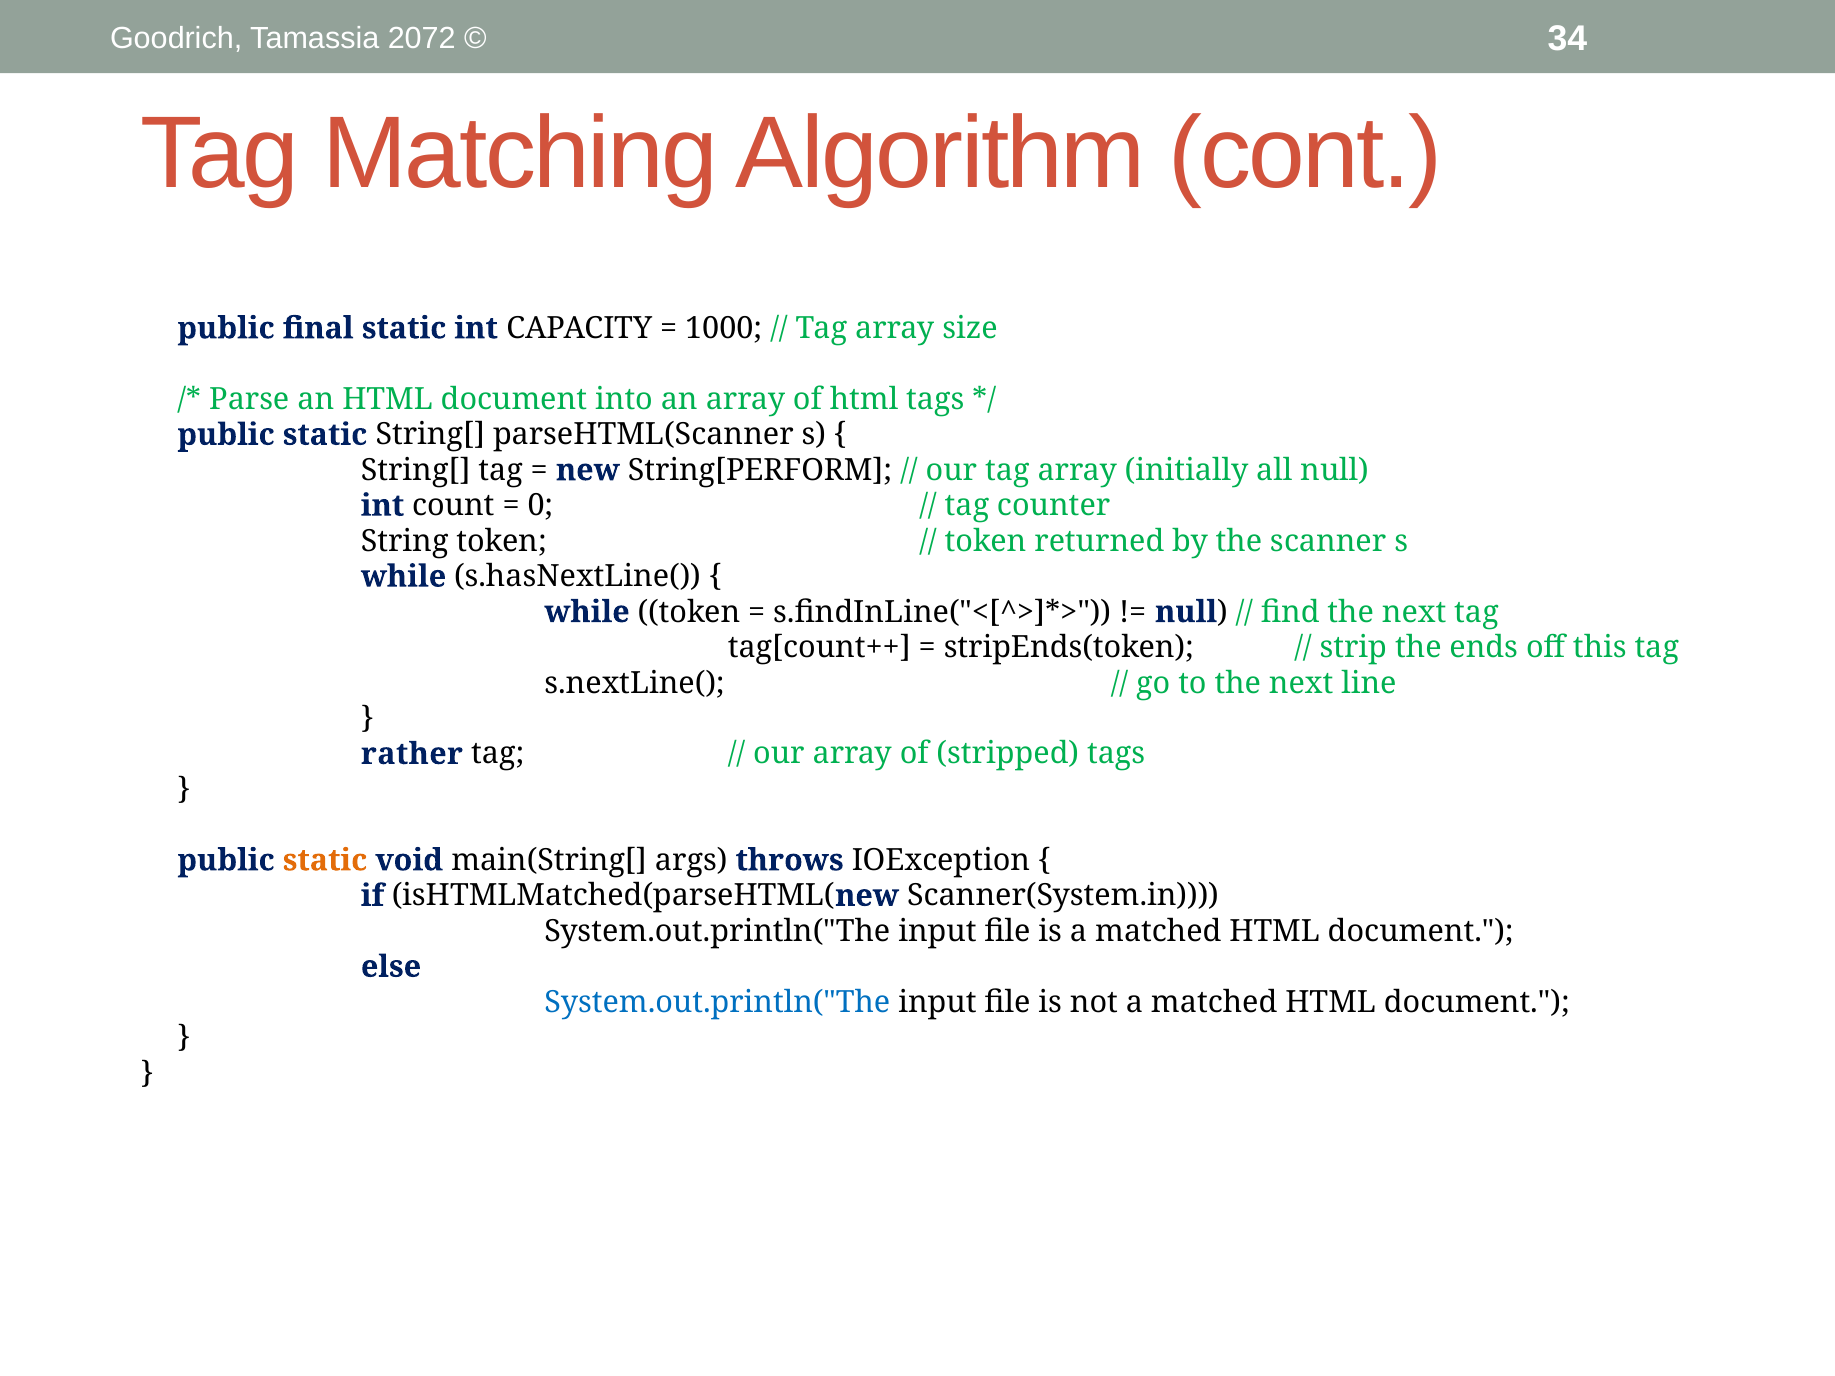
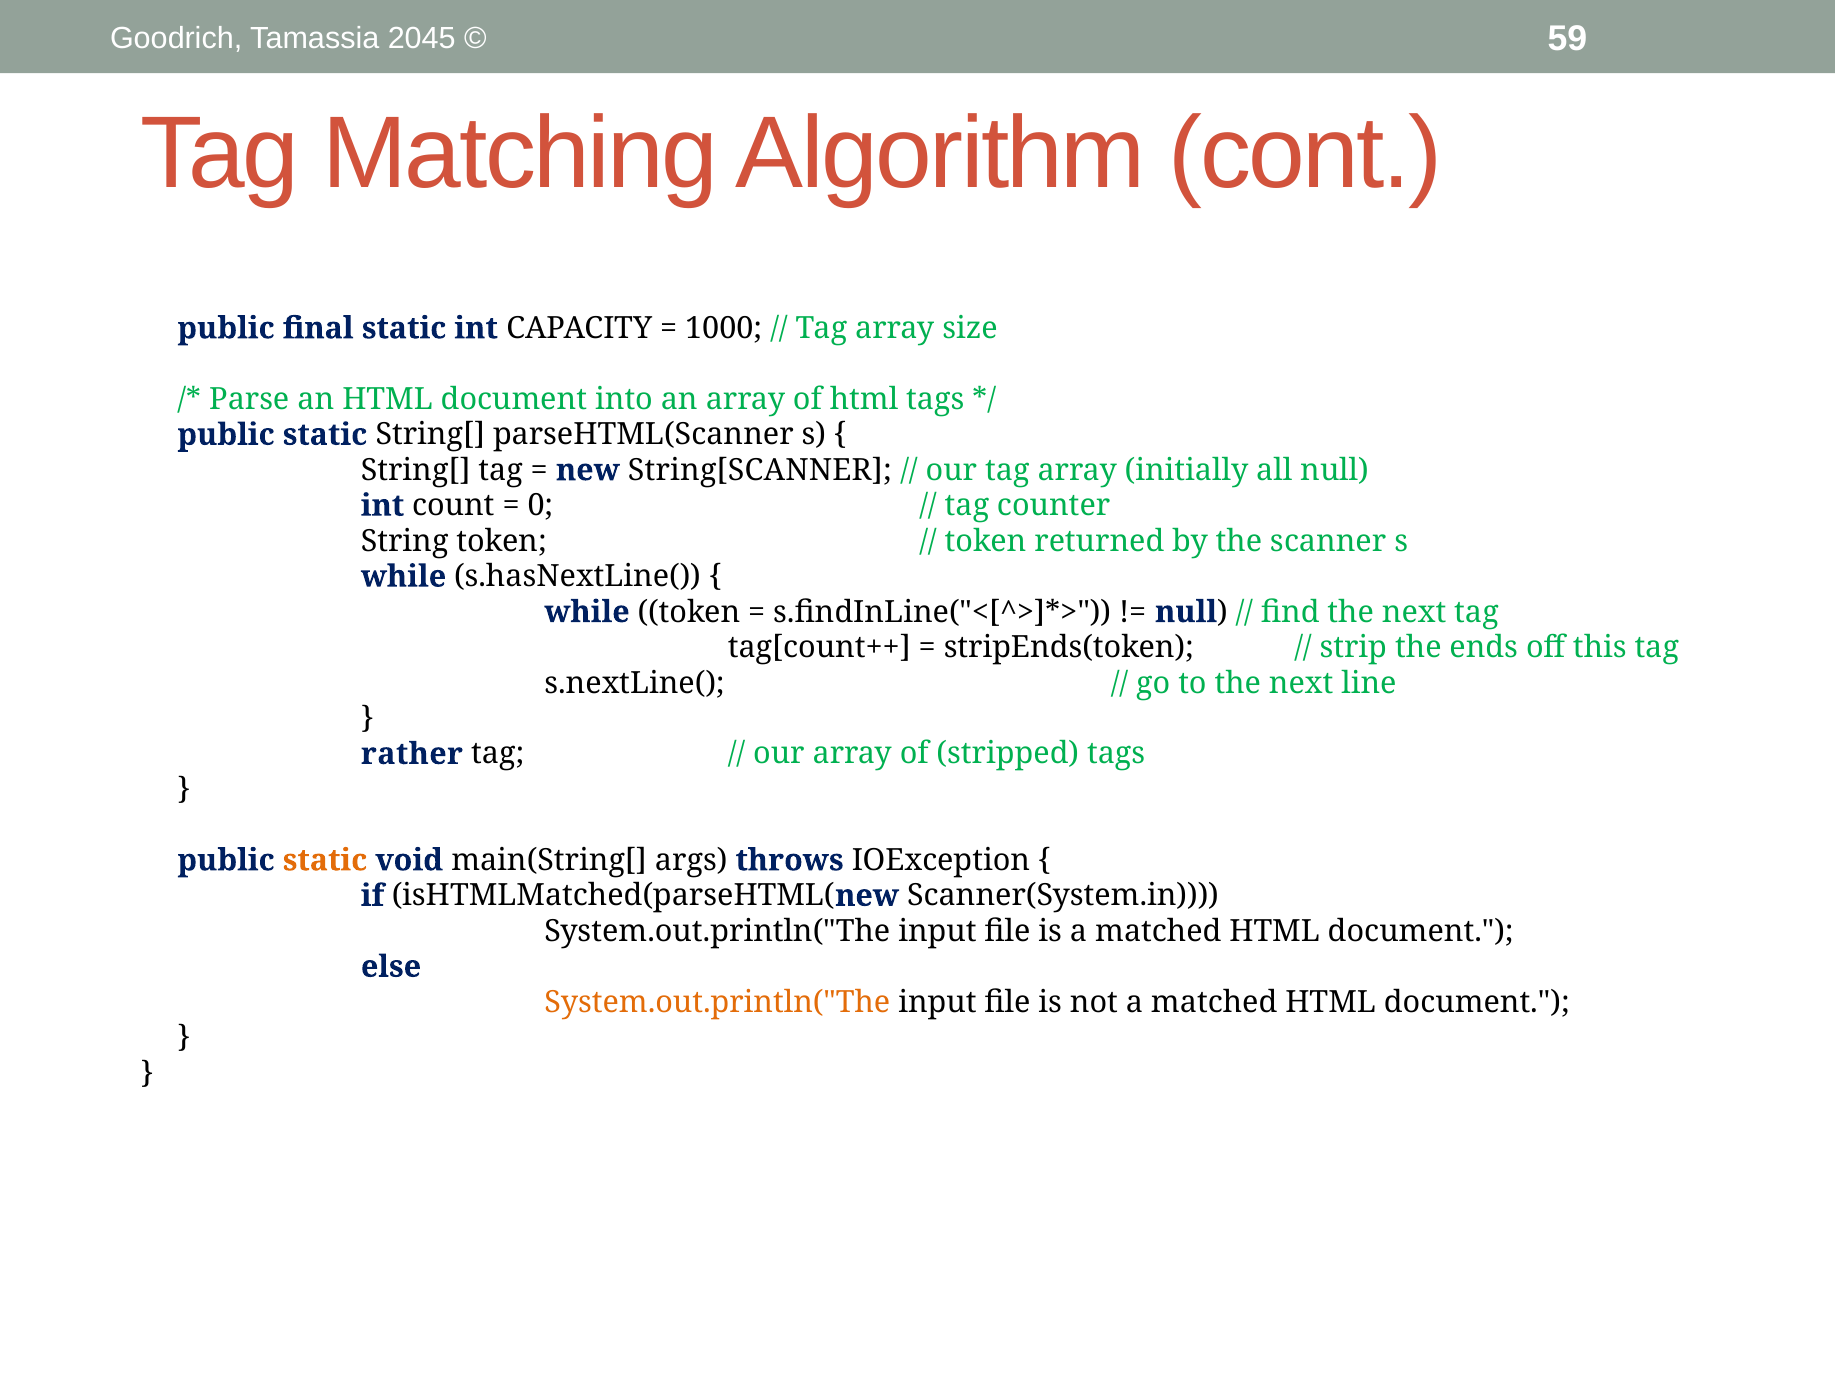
2072: 2072 -> 2045
34: 34 -> 59
String[PERFORM: String[PERFORM -> String[SCANNER
System.out.println("The at (717, 1002) colour: blue -> orange
